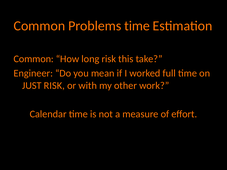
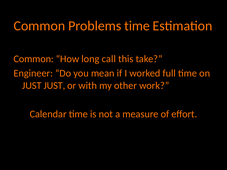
long risk: risk -> call
JUST RISK: RISK -> JUST
